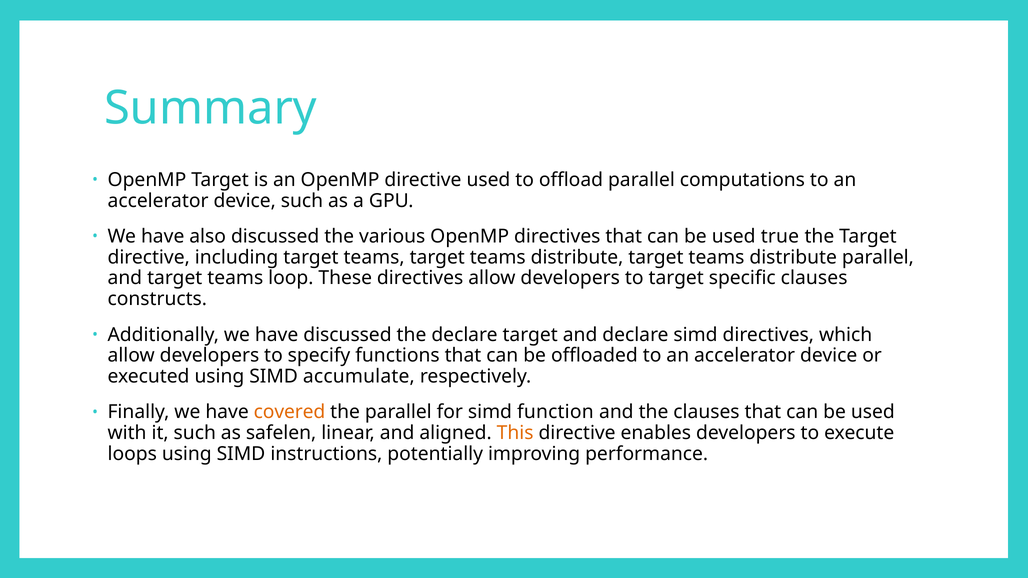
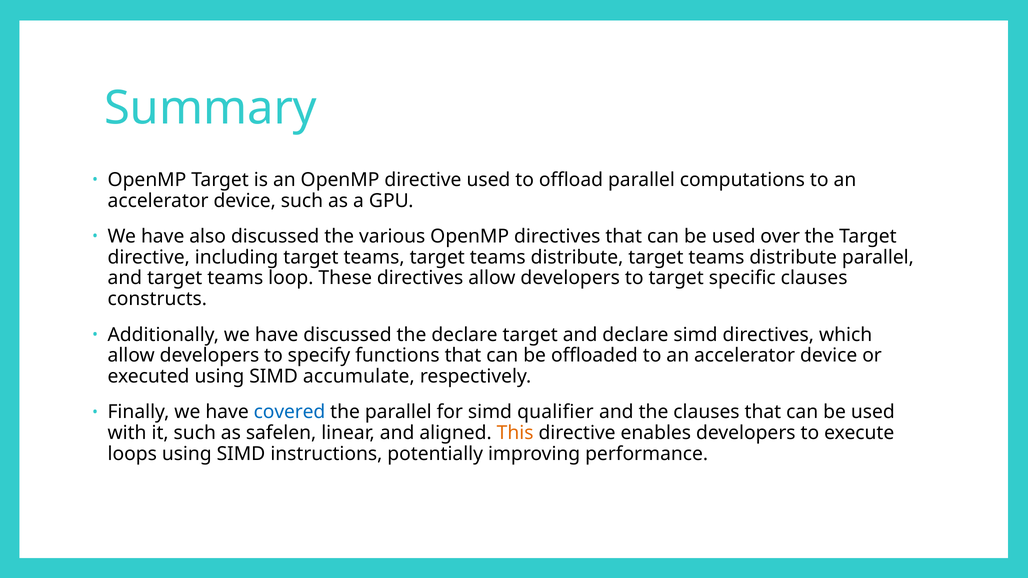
true: true -> over
covered colour: orange -> blue
function: function -> qualifier
